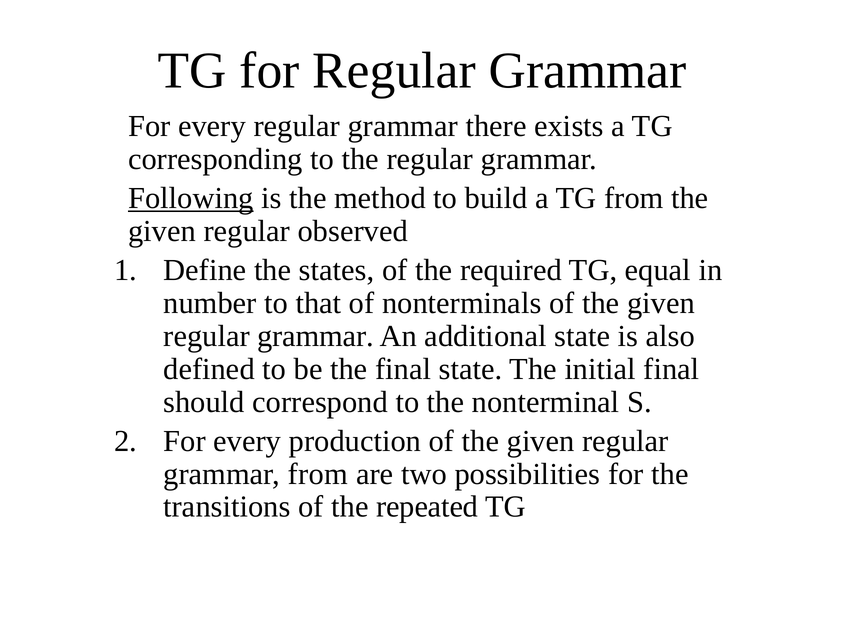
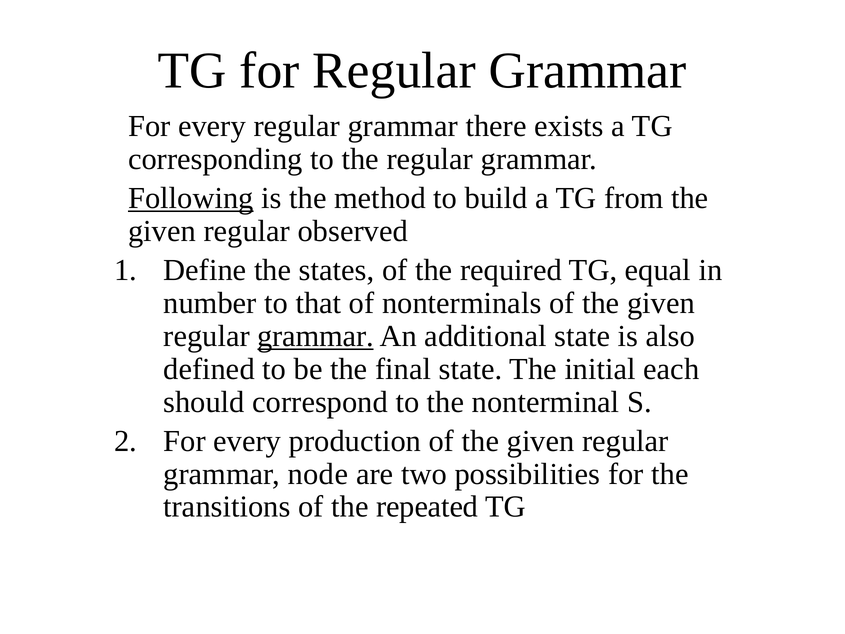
grammar at (316, 336) underline: none -> present
initial final: final -> each
grammar from: from -> node
